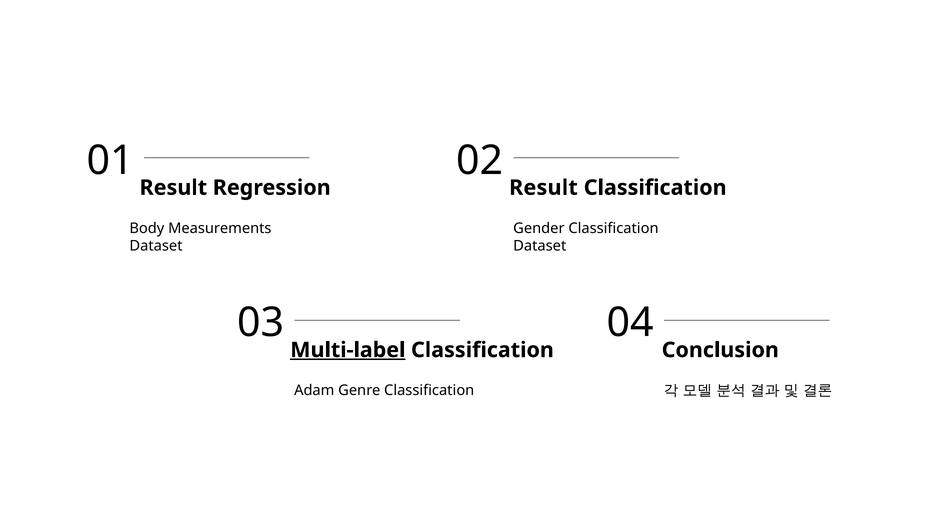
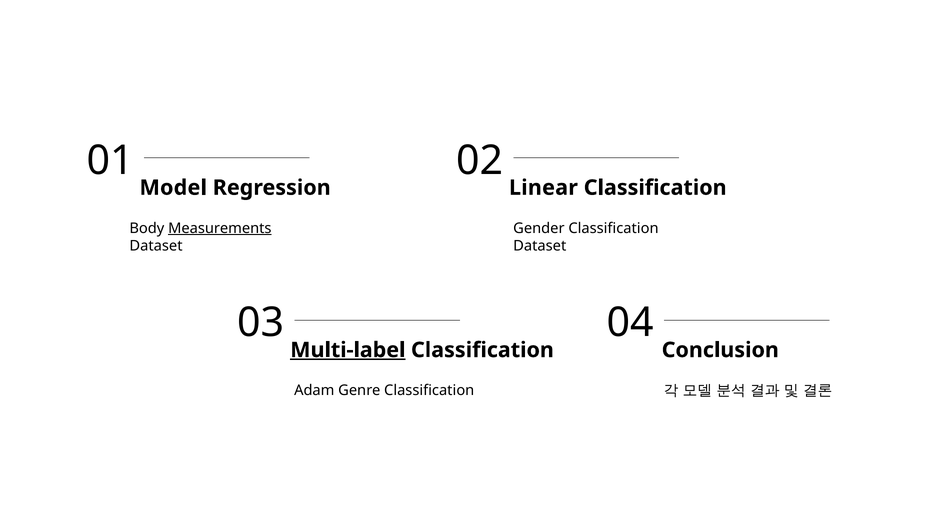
Result at (173, 188): Result -> Model
Result at (543, 188): Result -> Linear
Measurements underline: none -> present
